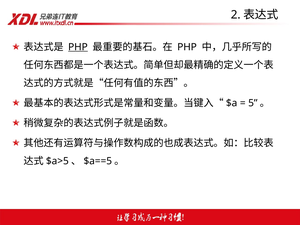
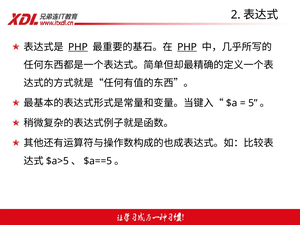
PHP at (187, 47) underline: none -> present
